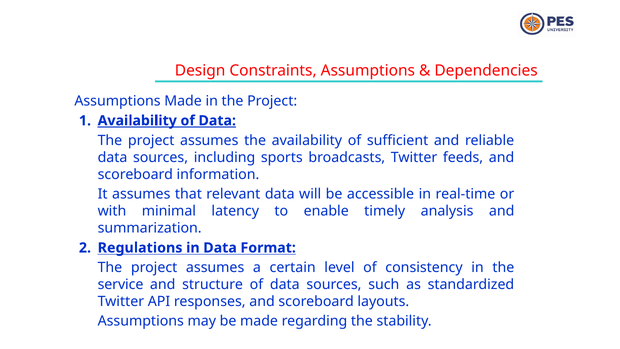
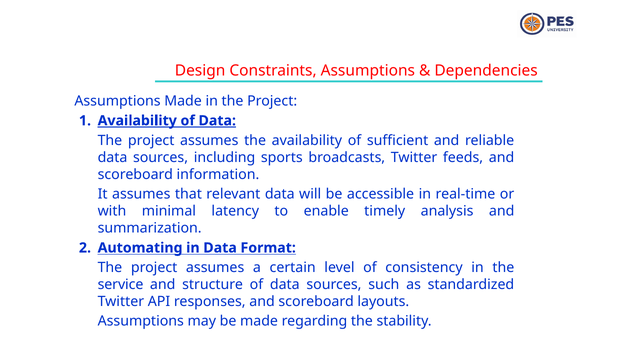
Regulations: Regulations -> Automating
